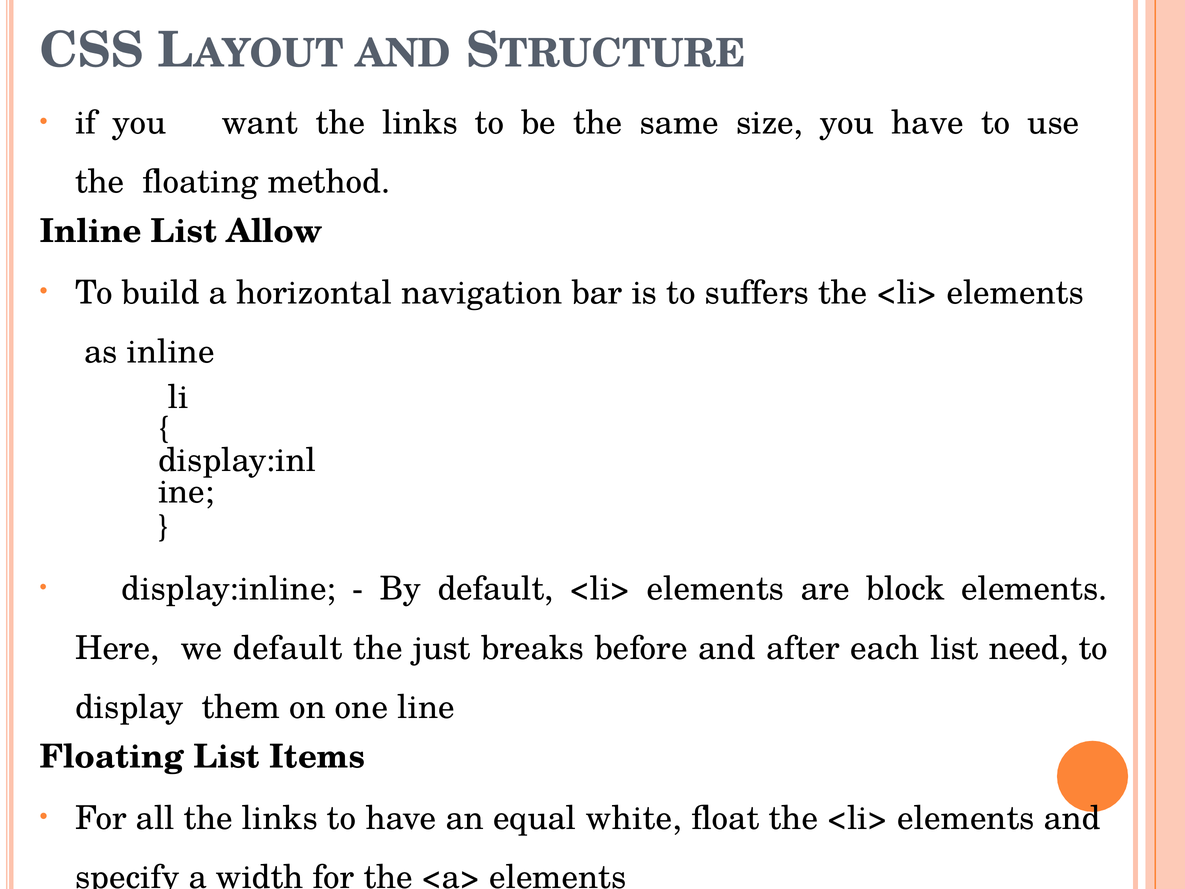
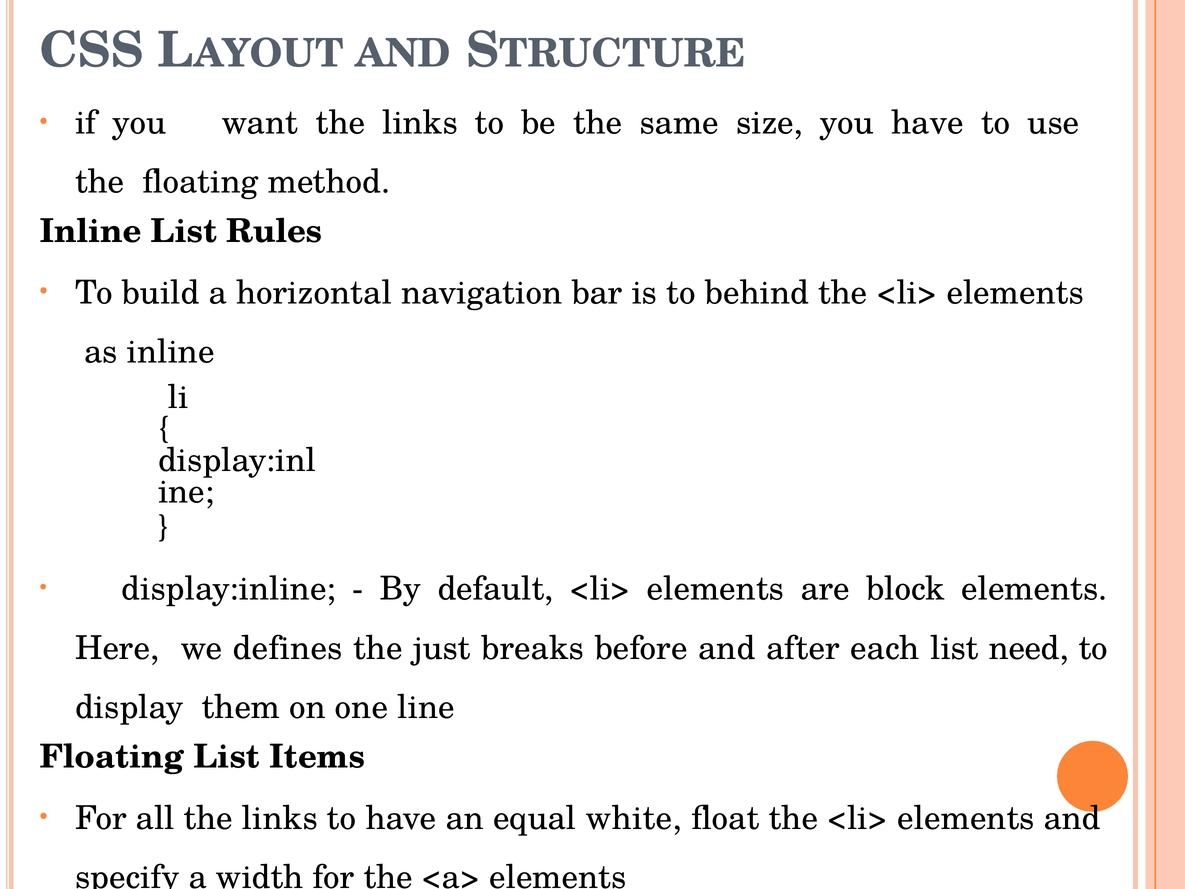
Allow: Allow -> Rules
suffers: suffers -> behind
we default: default -> defines
